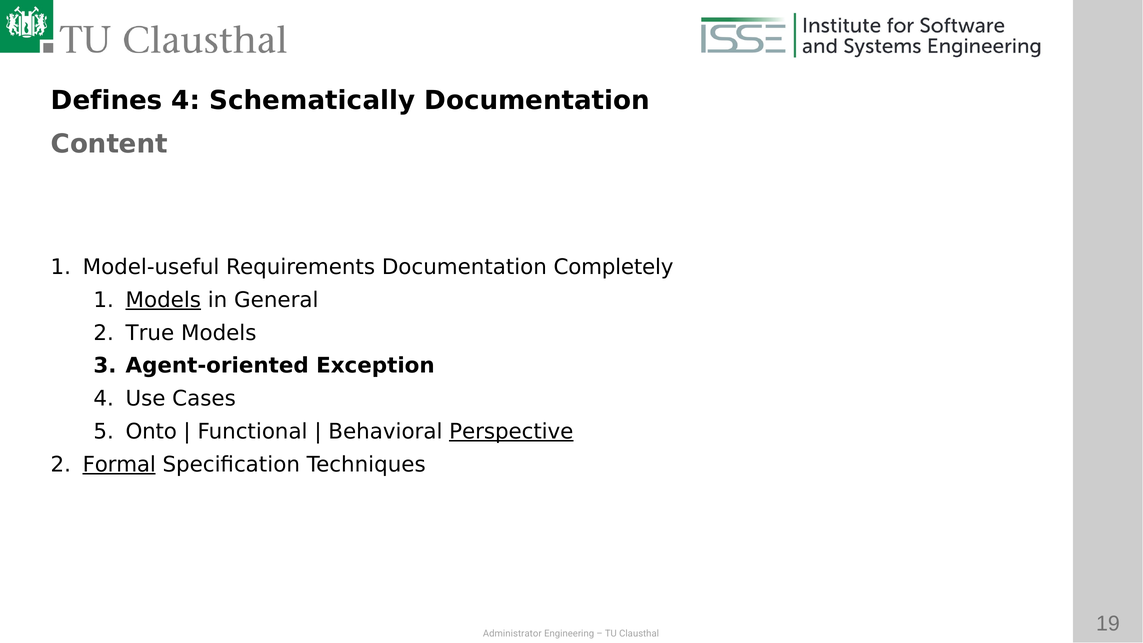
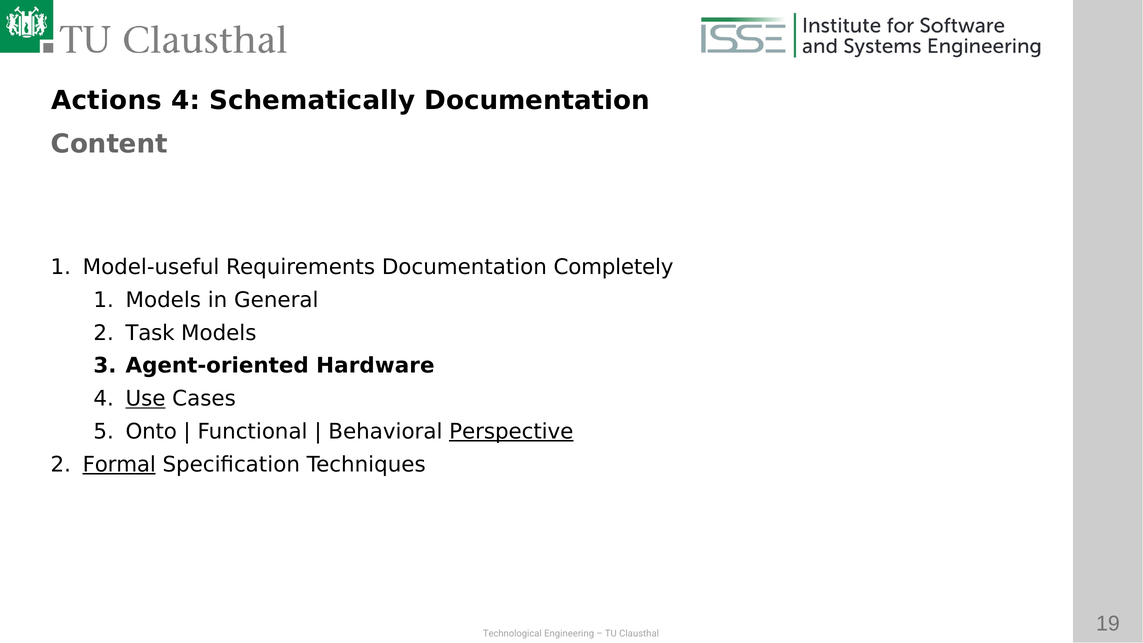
Defines: Defines -> Actions
Models at (163, 300) underline: present -> none
True: True -> Task
Exception: Exception -> Hardware
Use underline: none -> present
Administrator: Administrator -> Technological
